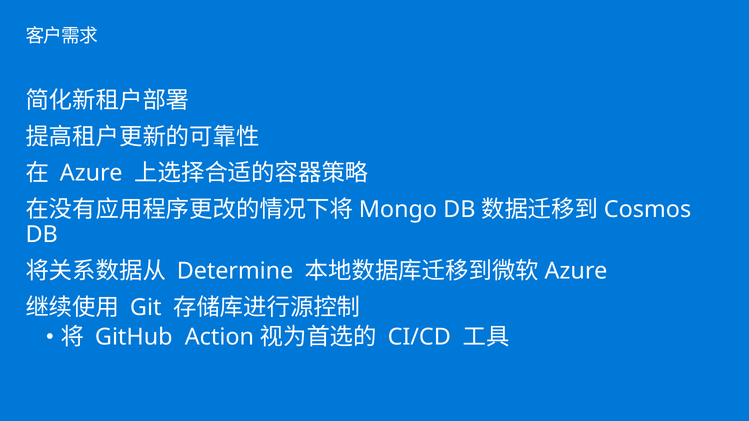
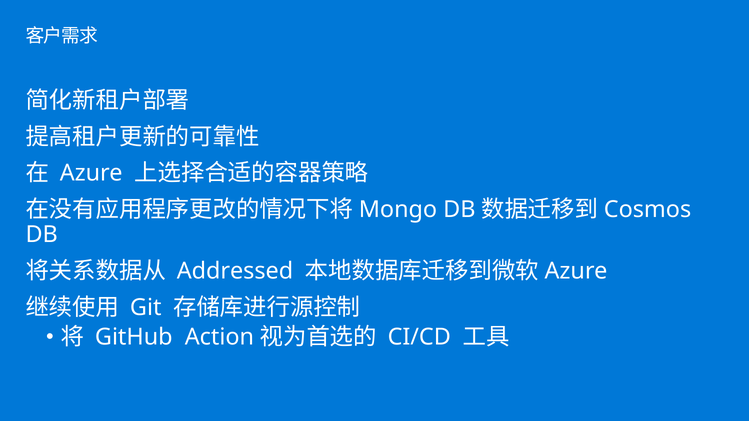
Determine: Determine -> Addressed
